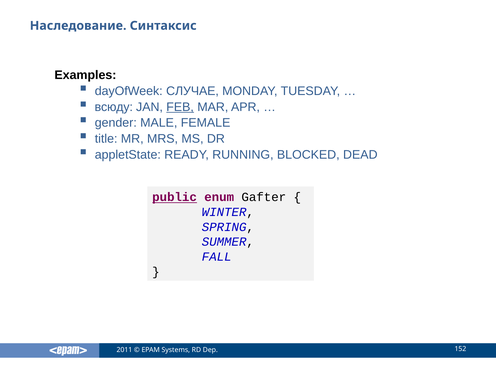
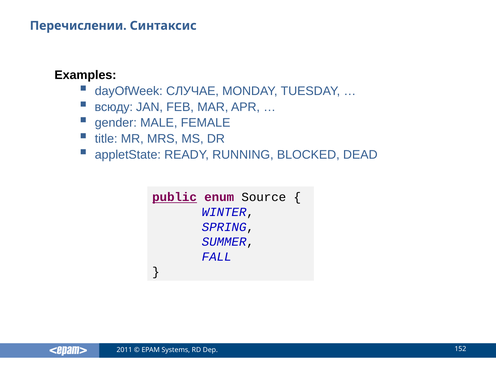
Наследование: Наследование -> Перечислении
FEB underline: present -> none
Gafter: Gafter -> Source
